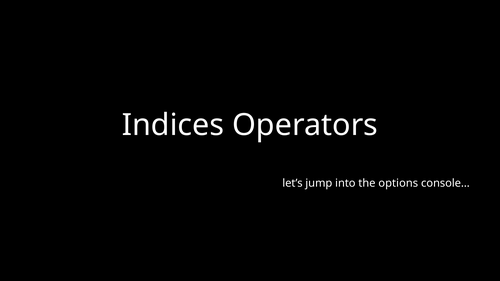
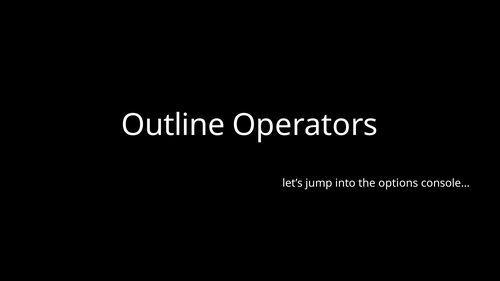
Indices: Indices -> Outline
